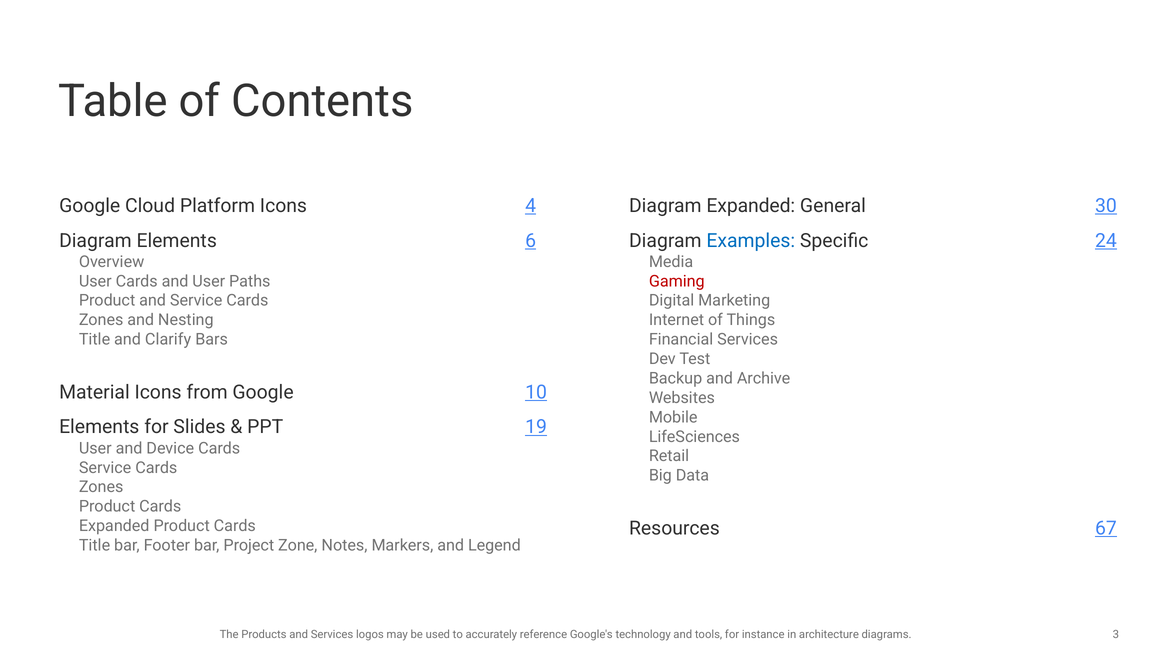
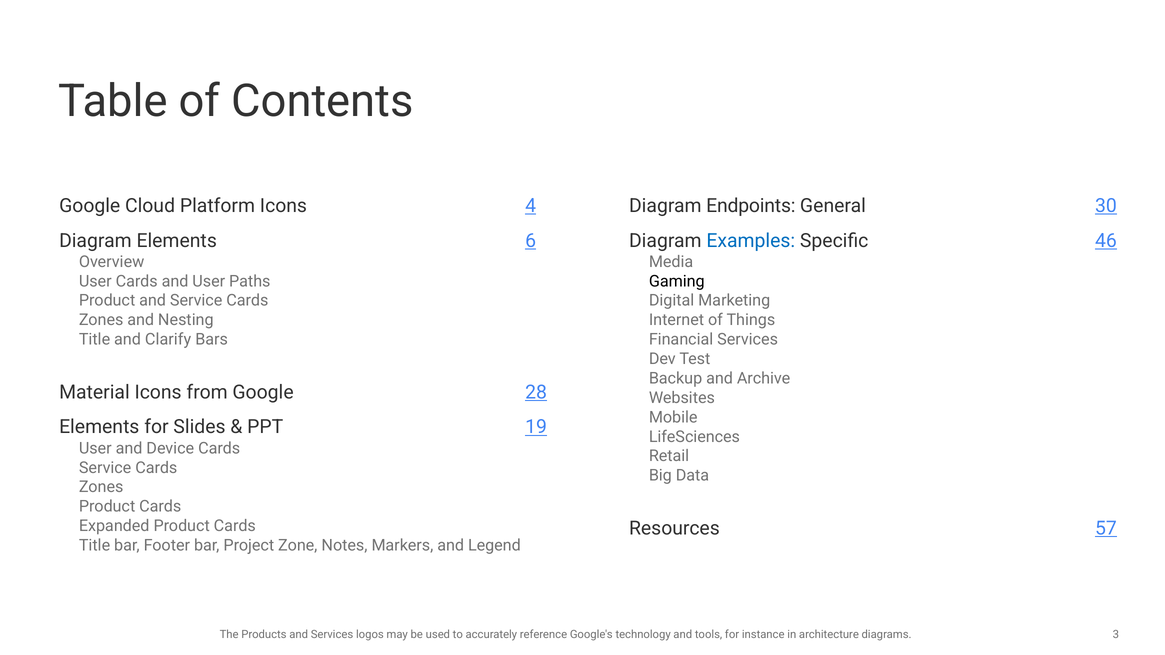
Diagram Expanded: Expanded -> Endpoints
24: 24 -> 46
Gaming colour: red -> black
10: 10 -> 28
67: 67 -> 57
